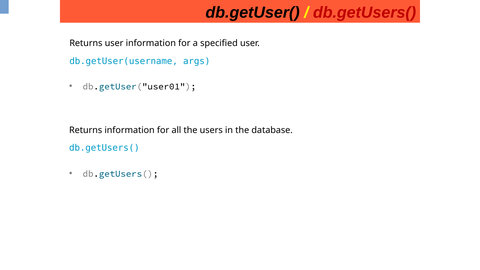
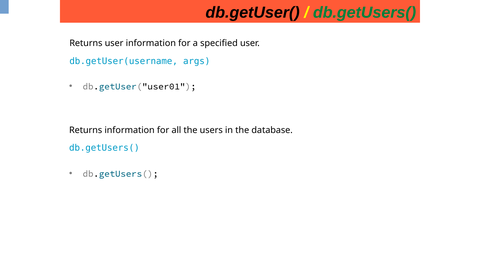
db.getUsers( at (365, 12) colour: red -> green
